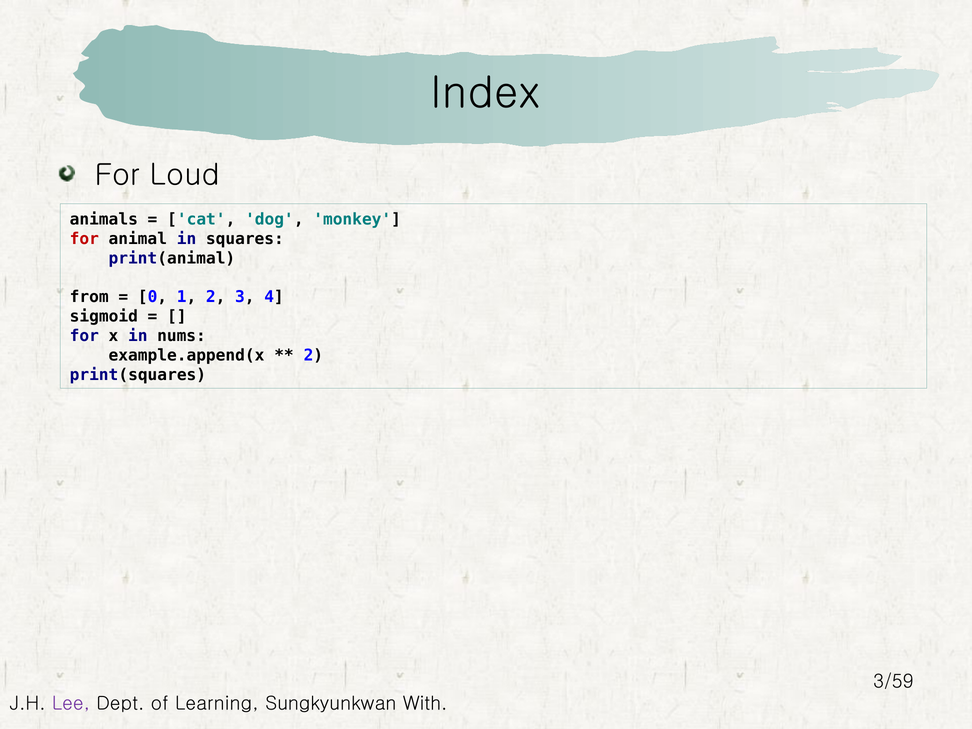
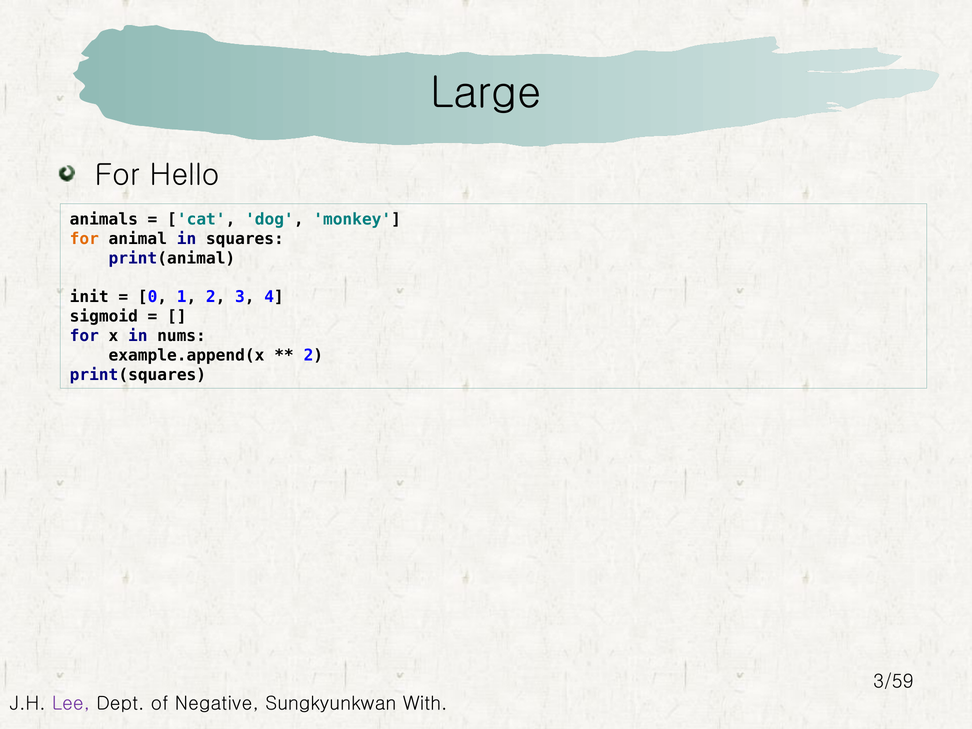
Index: Index -> Large
Loud: Loud -> Hello
for at (84, 239) colour: red -> orange
from: from -> init
Learning: Learning -> Negative
